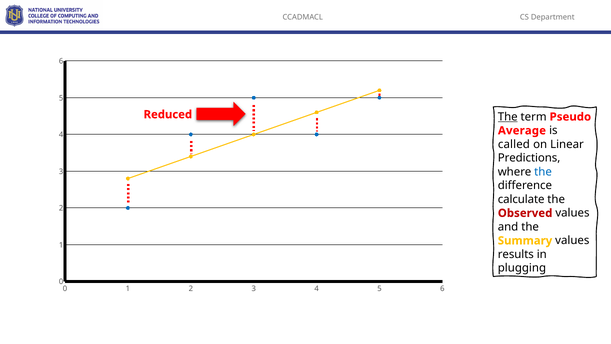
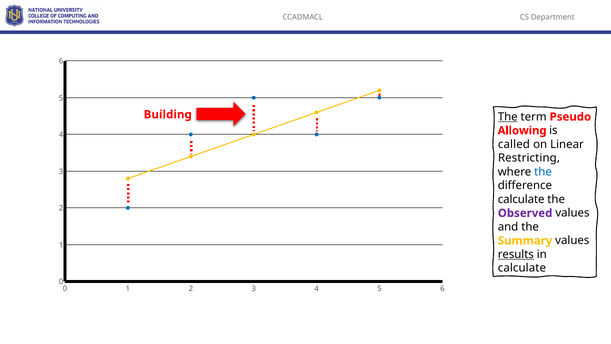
Reduced: Reduced -> Building
Average: Average -> Allowing
Predictions: Predictions -> Restricting
Observed colour: red -> purple
results underline: none -> present
plugging at (522, 268): plugging -> calculate
